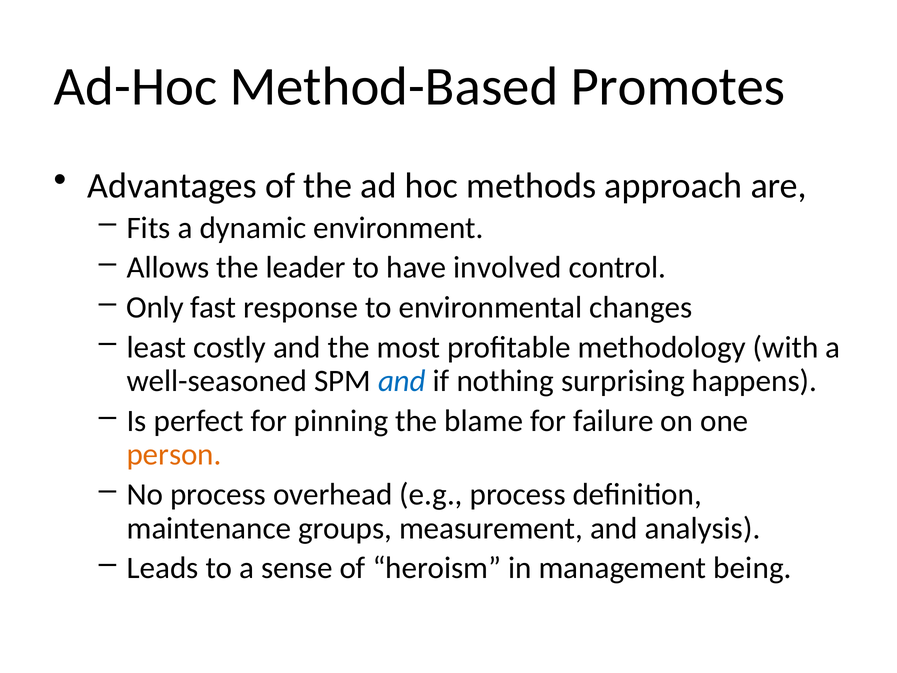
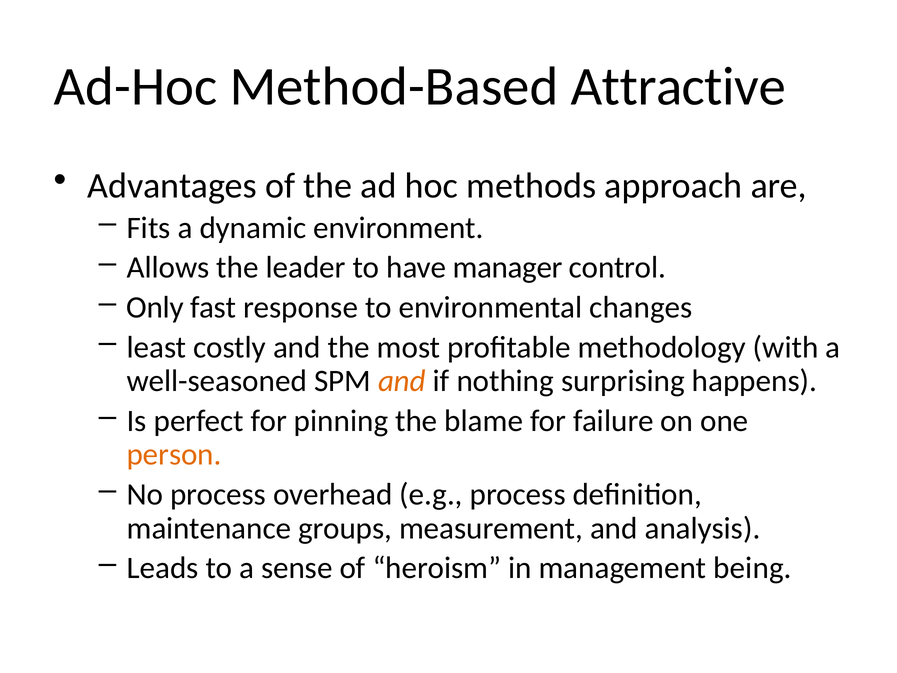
Promotes: Promotes -> Attractive
involved: involved -> manager
and at (402, 381) colour: blue -> orange
